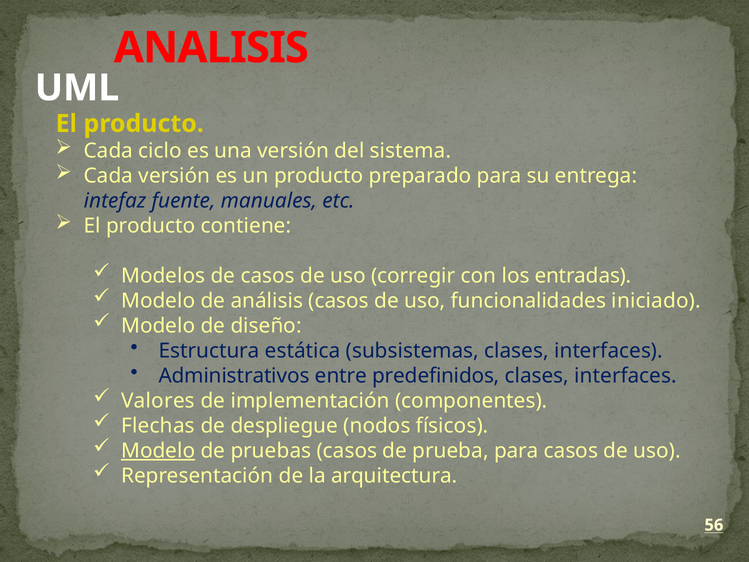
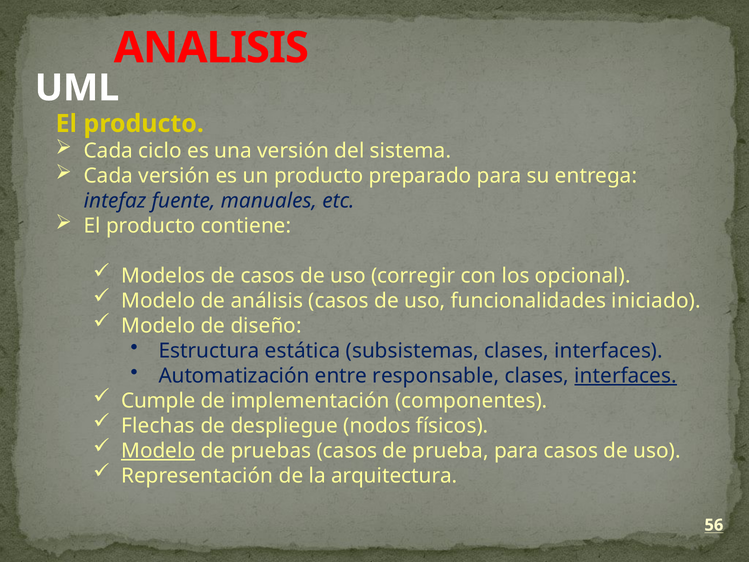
entradas: entradas -> opcional
Administrativos: Administrativos -> Automatización
predefinidos: predefinidos -> responsable
interfaces at (626, 376) underline: none -> present
Valores: Valores -> Cumple
